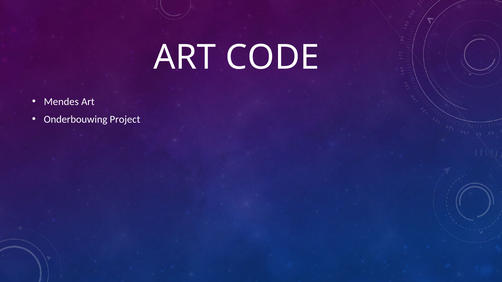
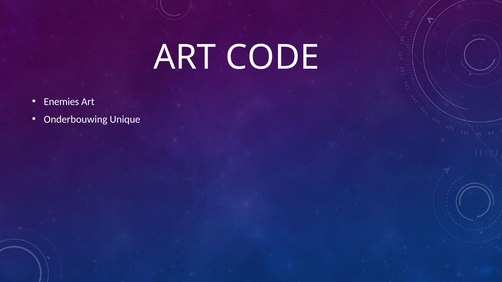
Mendes: Mendes -> Enemies
Project: Project -> Unique
